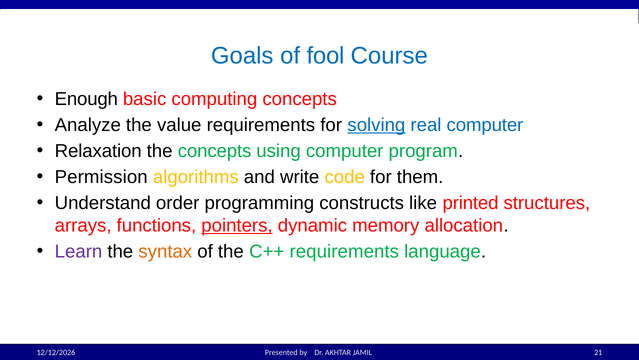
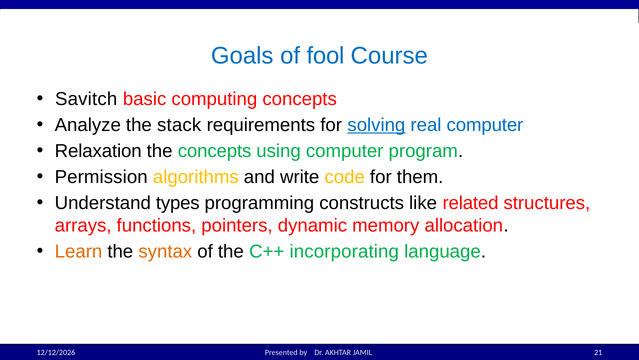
Enough: Enough -> Savitch
value: value -> stack
order: order -> types
printed: printed -> related
pointers underline: present -> none
Learn colour: purple -> orange
C++ requirements: requirements -> incorporating
